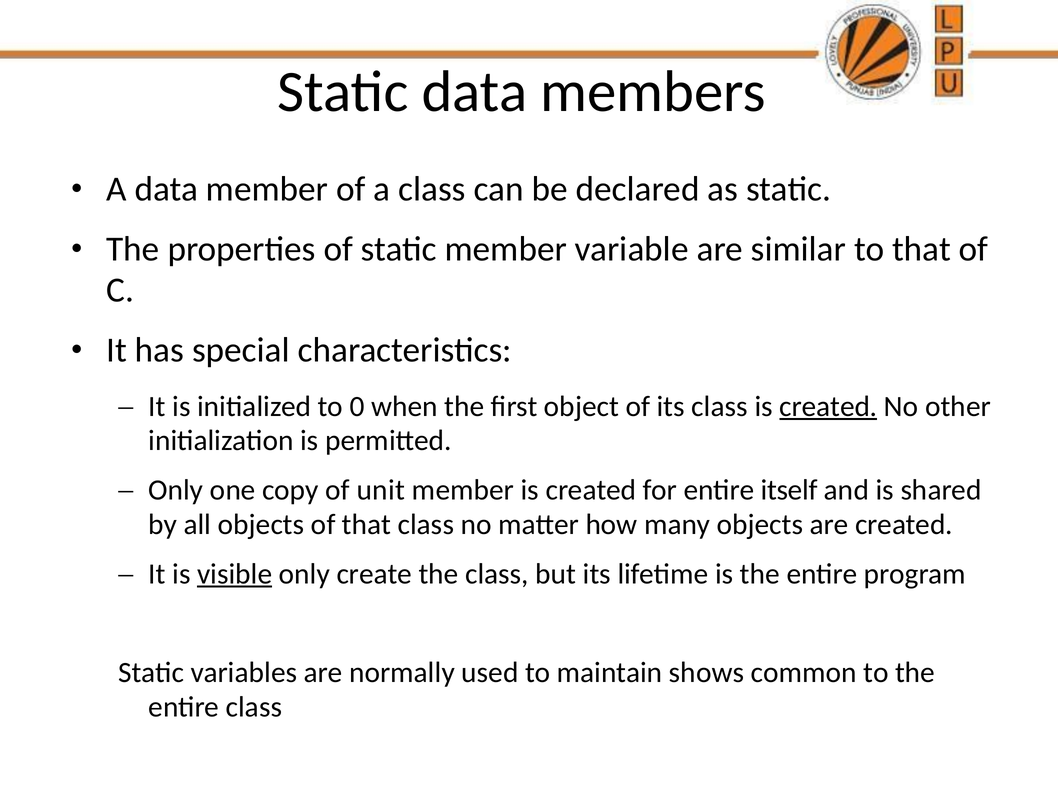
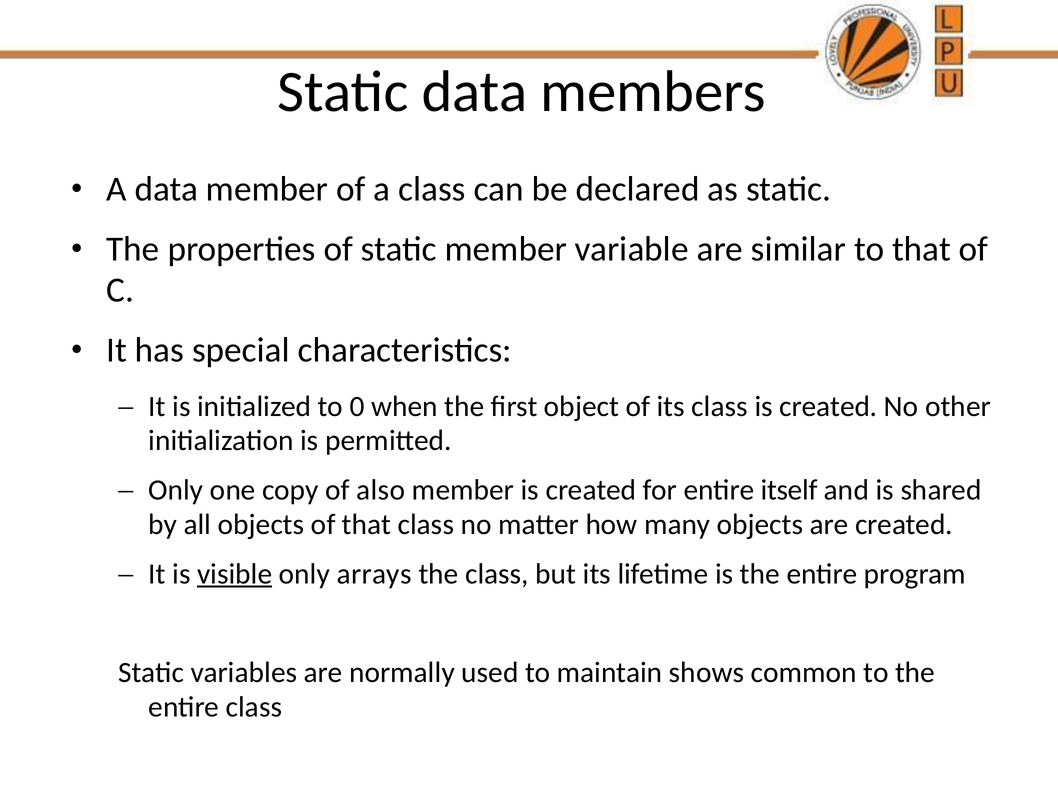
created at (828, 407) underline: present -> none
unit: unit -> also
create: create -> arrays
